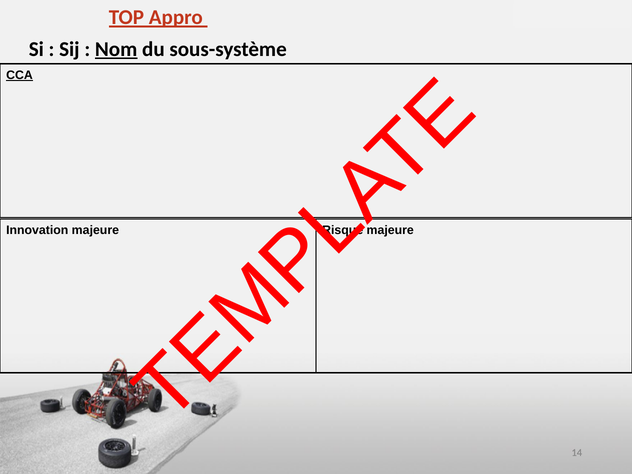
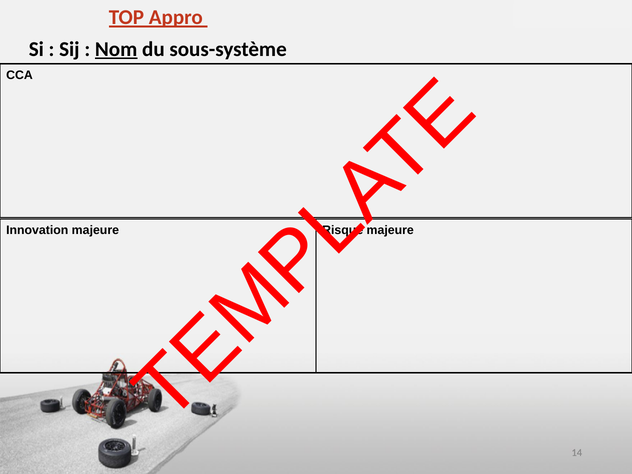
CCA underline: present -> none
